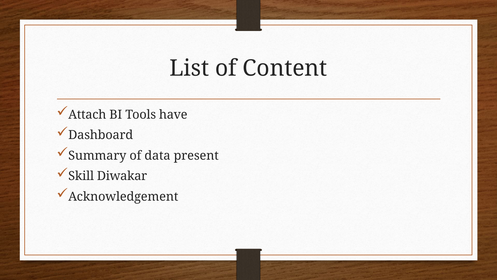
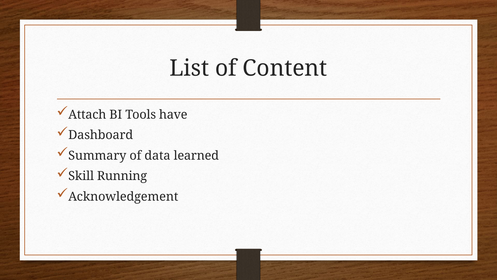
present: present -> learned
Diwakar: Diwakar -> Running
